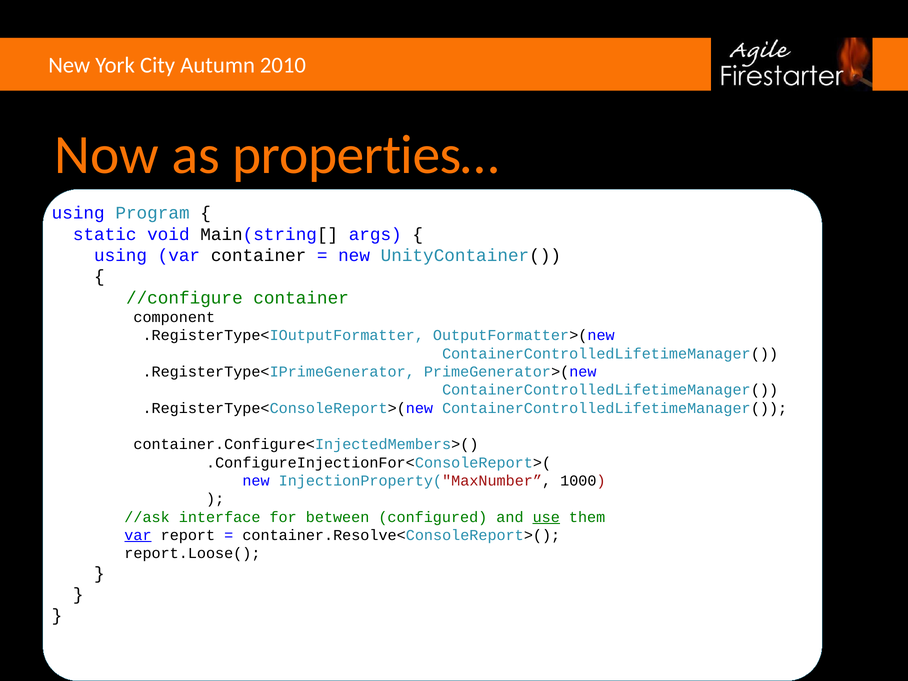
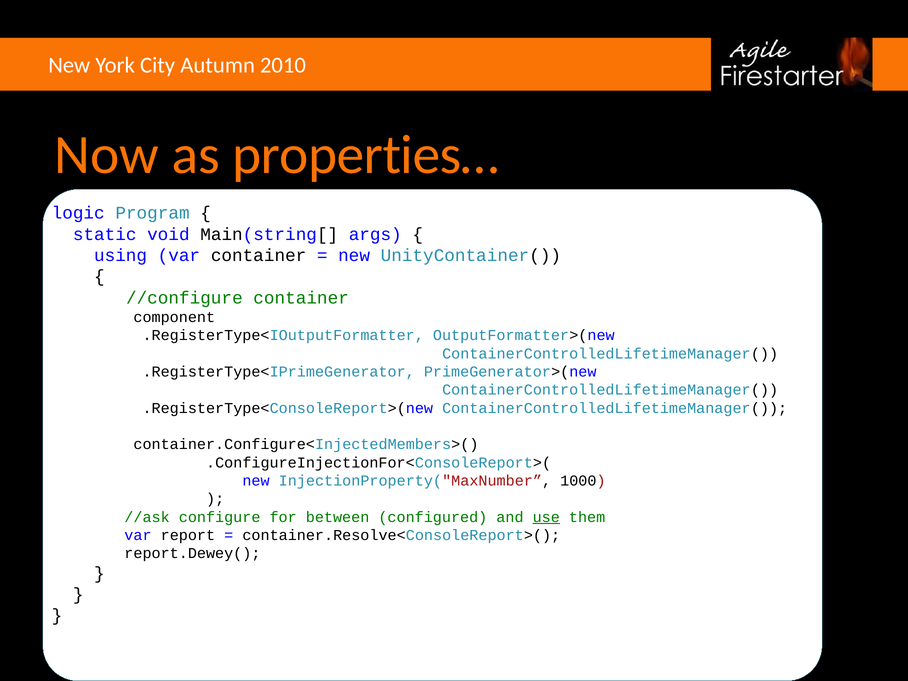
using at (78, 213): using -> logic
interface: interface -> configure
var at (138, 535) underline: present -> none
report.Loose(: report.Loose( -> report.Dewey(
